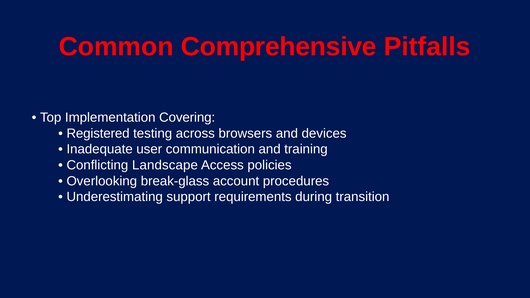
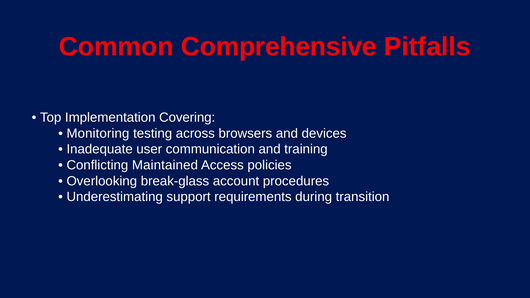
Registered: Registered -> Monitoring
Landscape: Landscape -> Maintained
